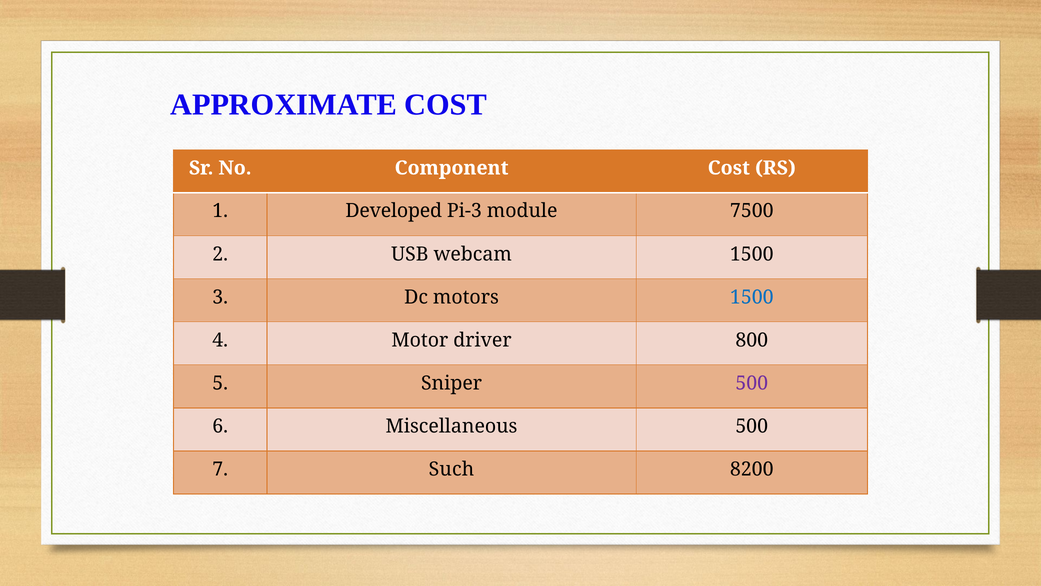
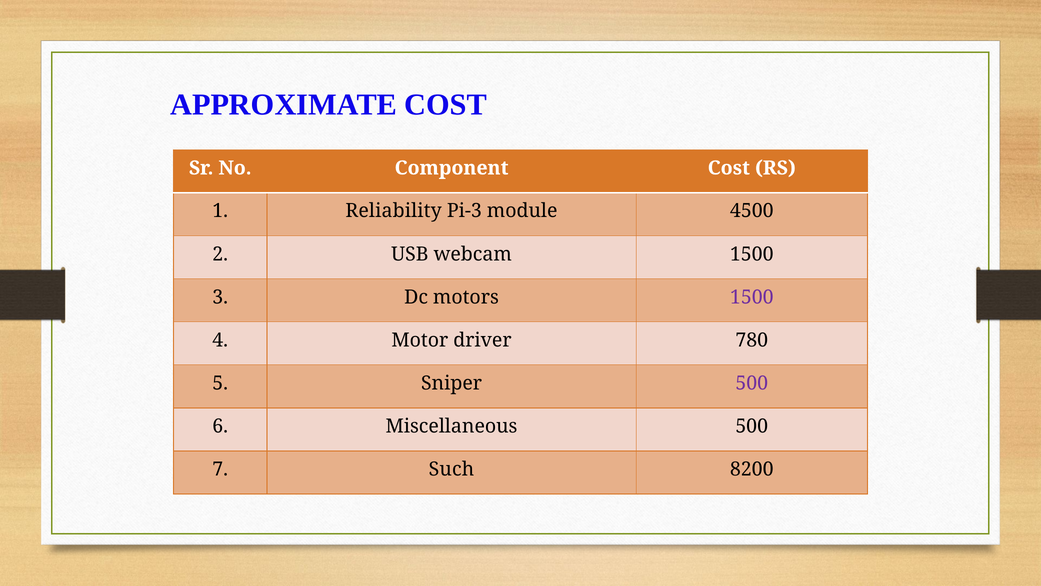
Developed: Developed -> Reliability
7500: 7500 -> 4500
1500 at (752, 297) colour: blue -> purple
800: 800 -> 780
